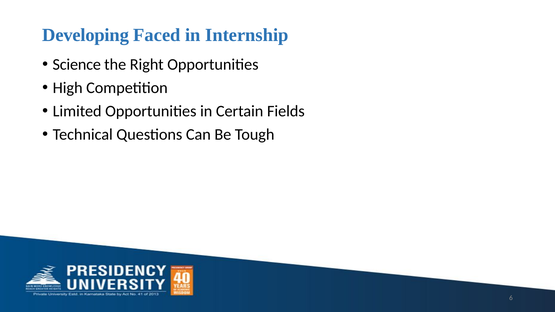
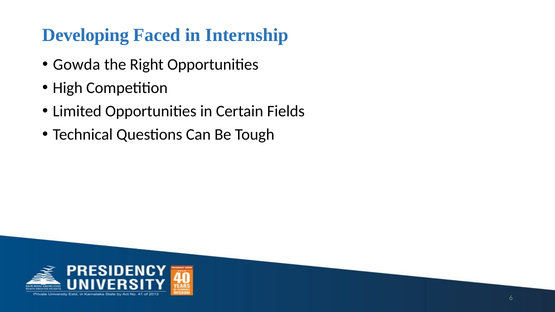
Science: Science -> Gowda
